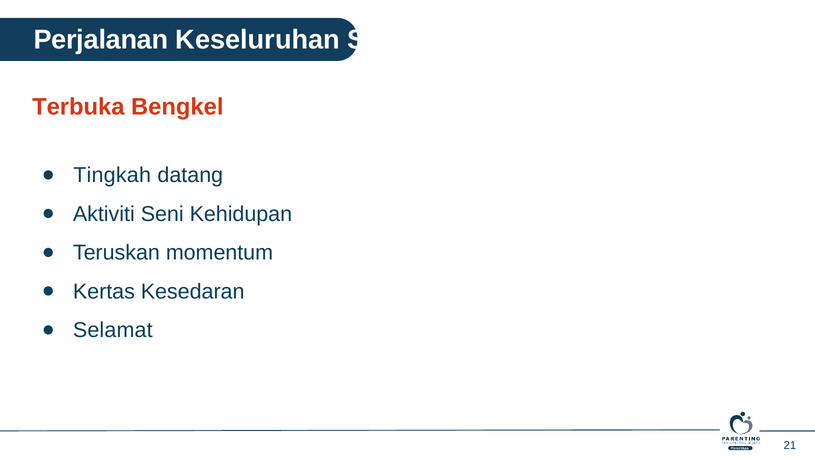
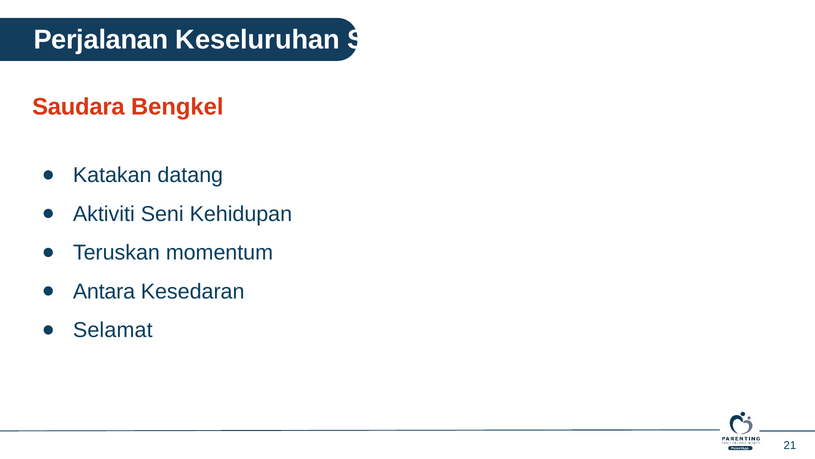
Terbuka: Terbuka -> Saudara
Tingkah: Tingkah -> Katakan
Kertas: Kertas -> Antara
